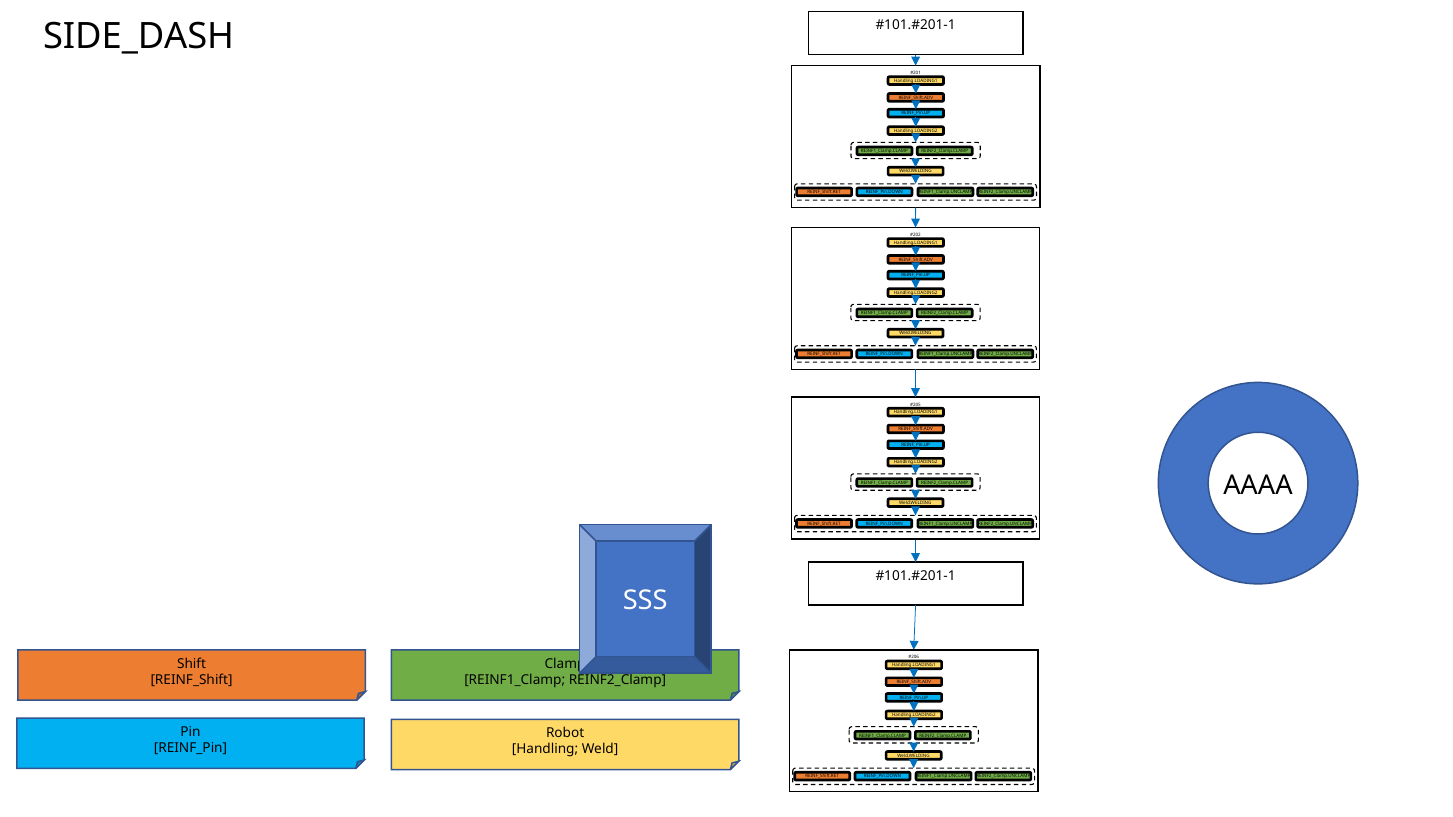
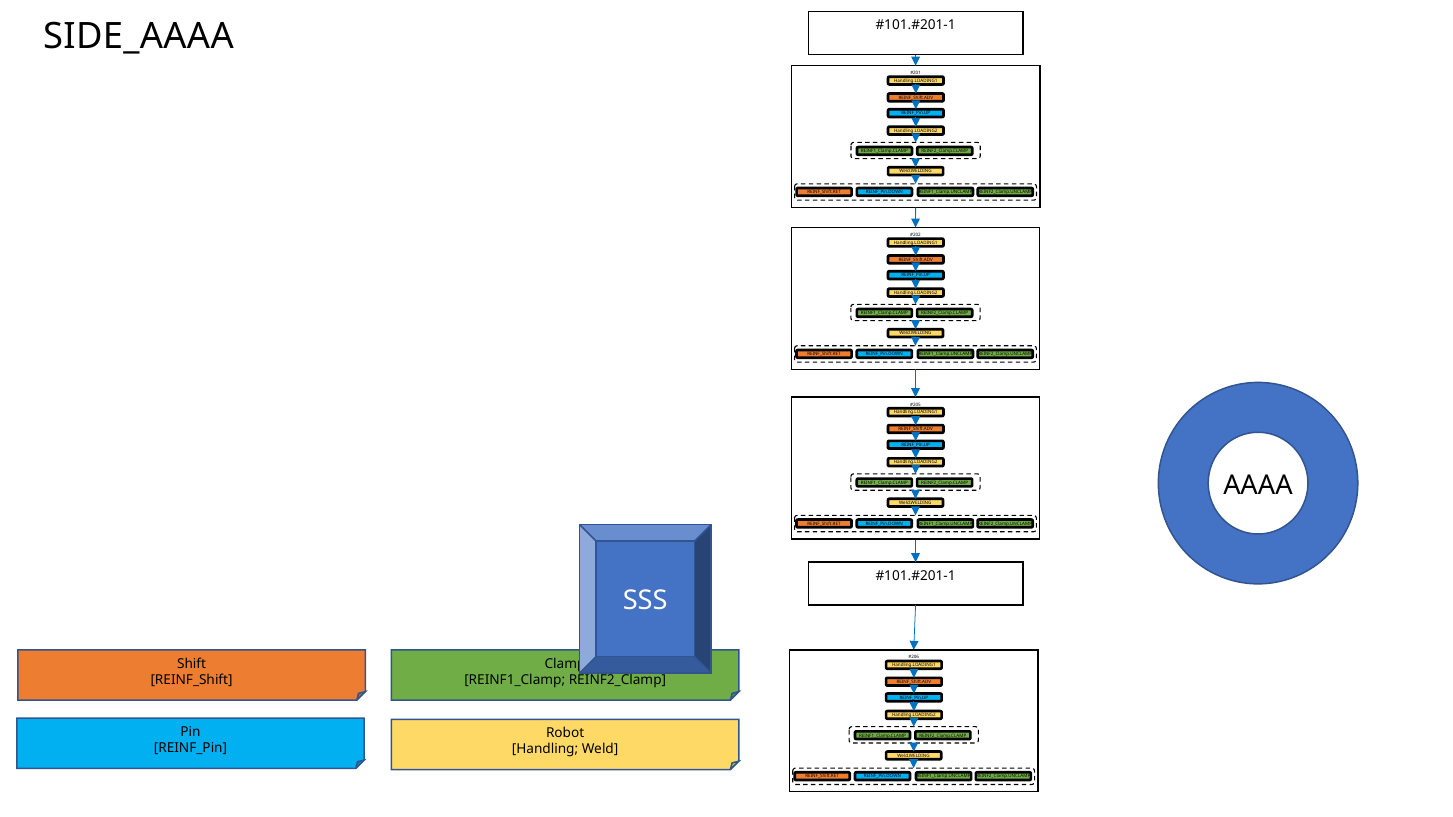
SIDE_DASH: SIDE_DASH -> SIDE_AAAA
